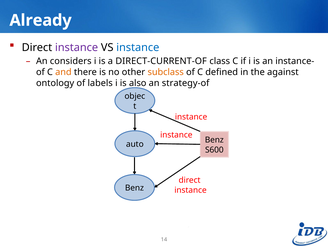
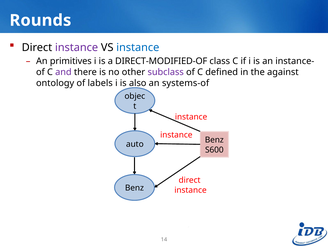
Already: Already -> Rounds
considers: considers -> primitives
DIRECT-CURRENT-OF: DIRECT-CURRENT-OF -> DIRECT-MODIFIED-OF
and colour: orange -> purple
subclass colour: orange -> purple
strategy-of: strategy-of -> systems-of
